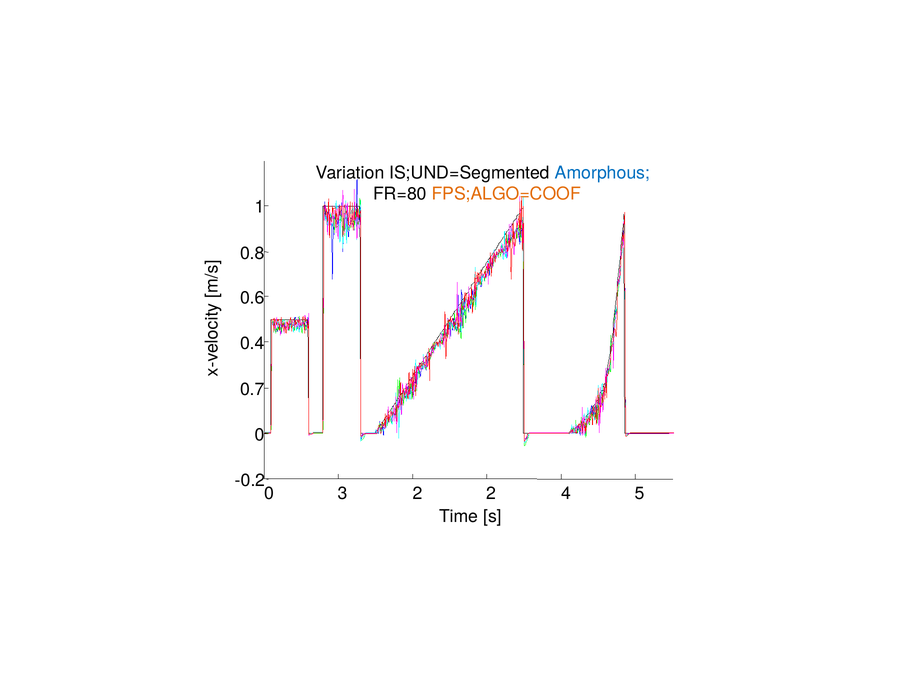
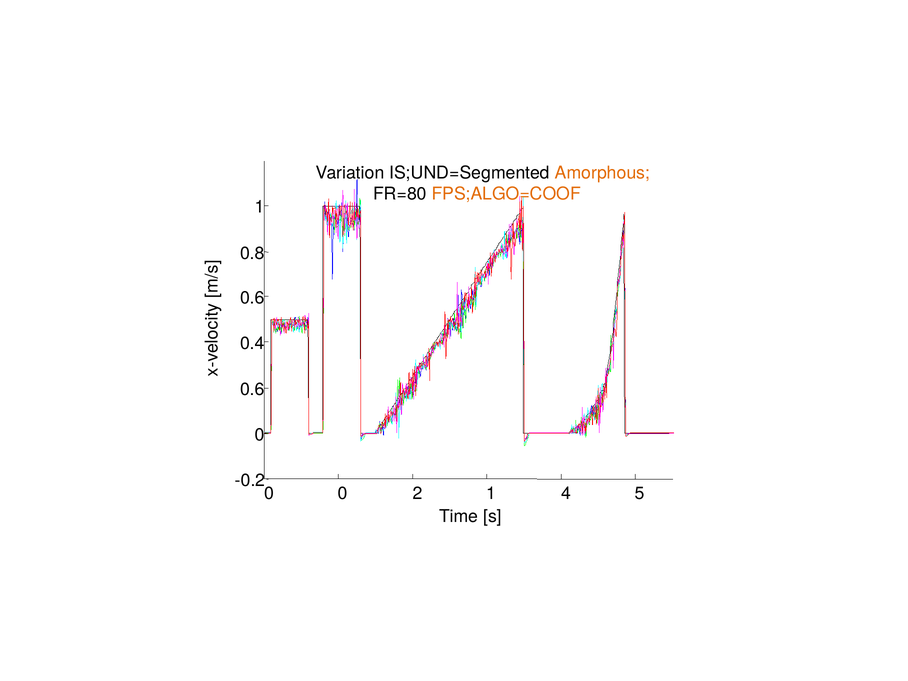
Amorphous colour: blue -> orange
0.7 at (252, 390): 0.7 -> 0.6
0 3: 3 -> 0
2 2: 2 -> 1
